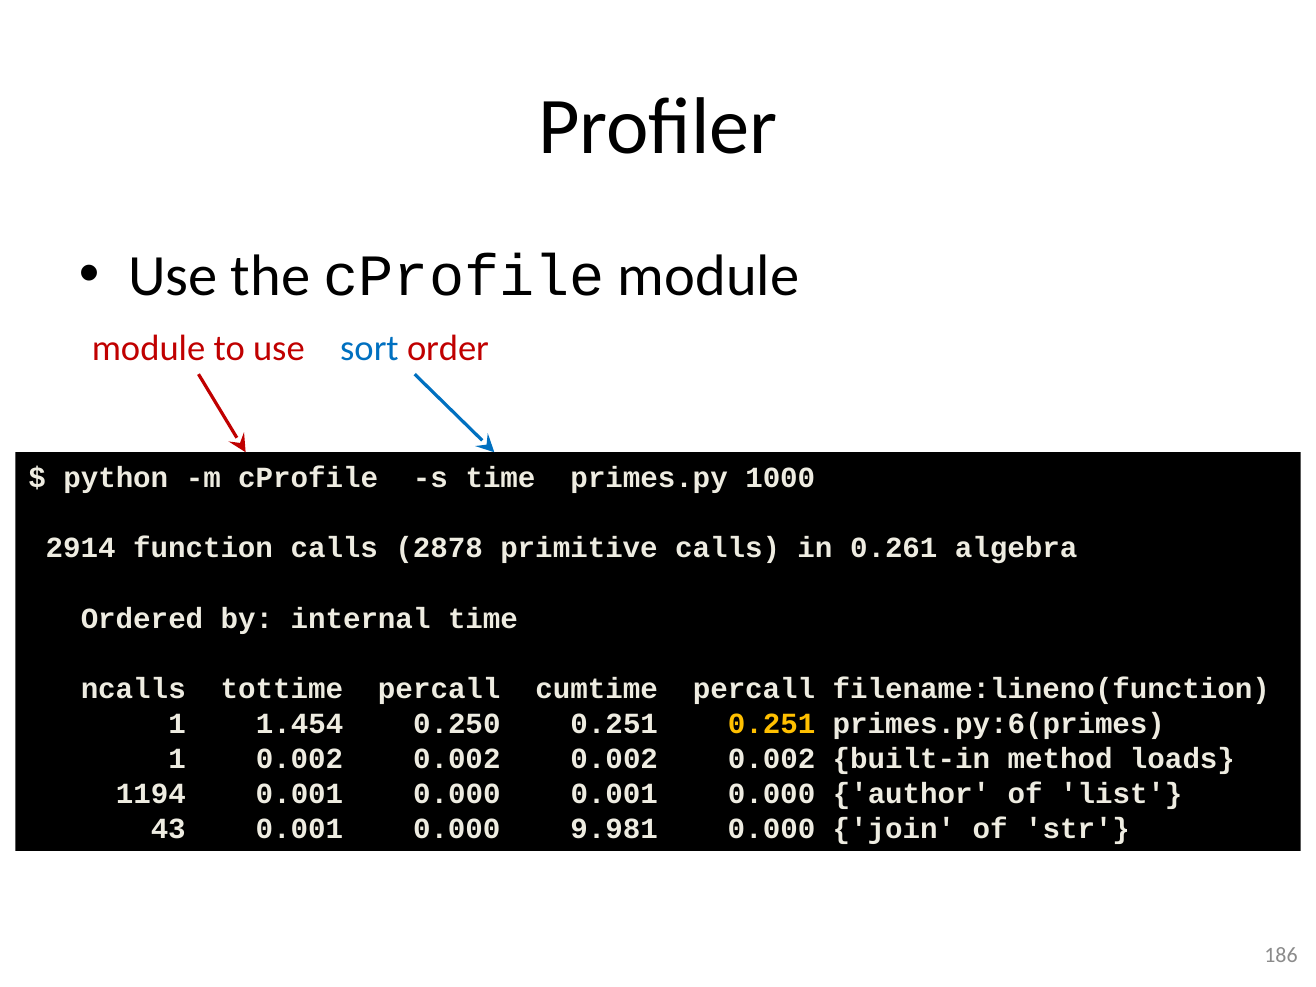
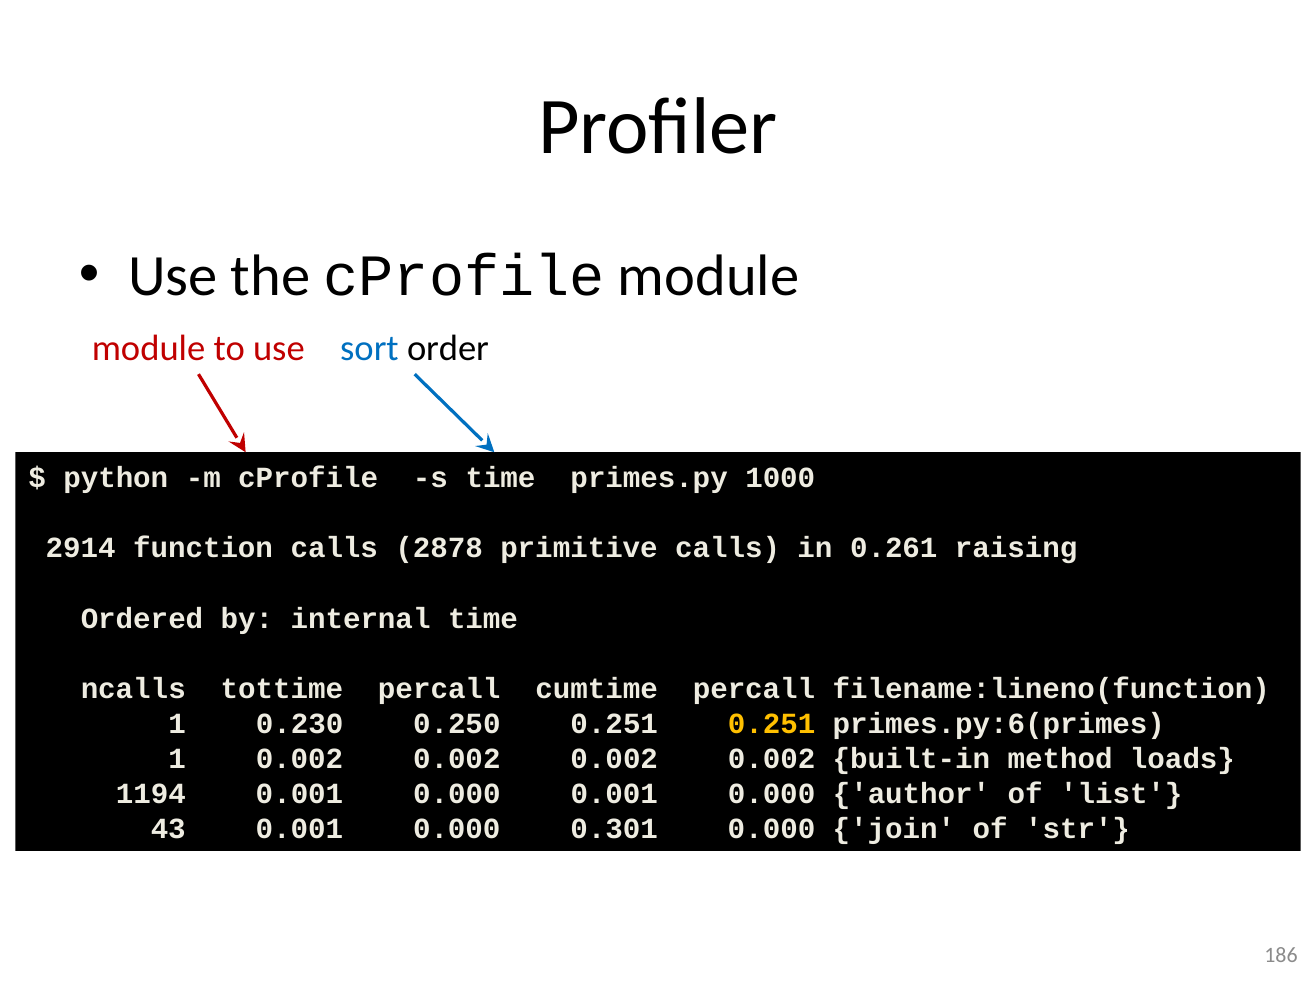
order colour: red -> black
algebra: algebra -> raising
1.454: 1.454 -> 0.230
9.981: 9.981 -> 0.301
